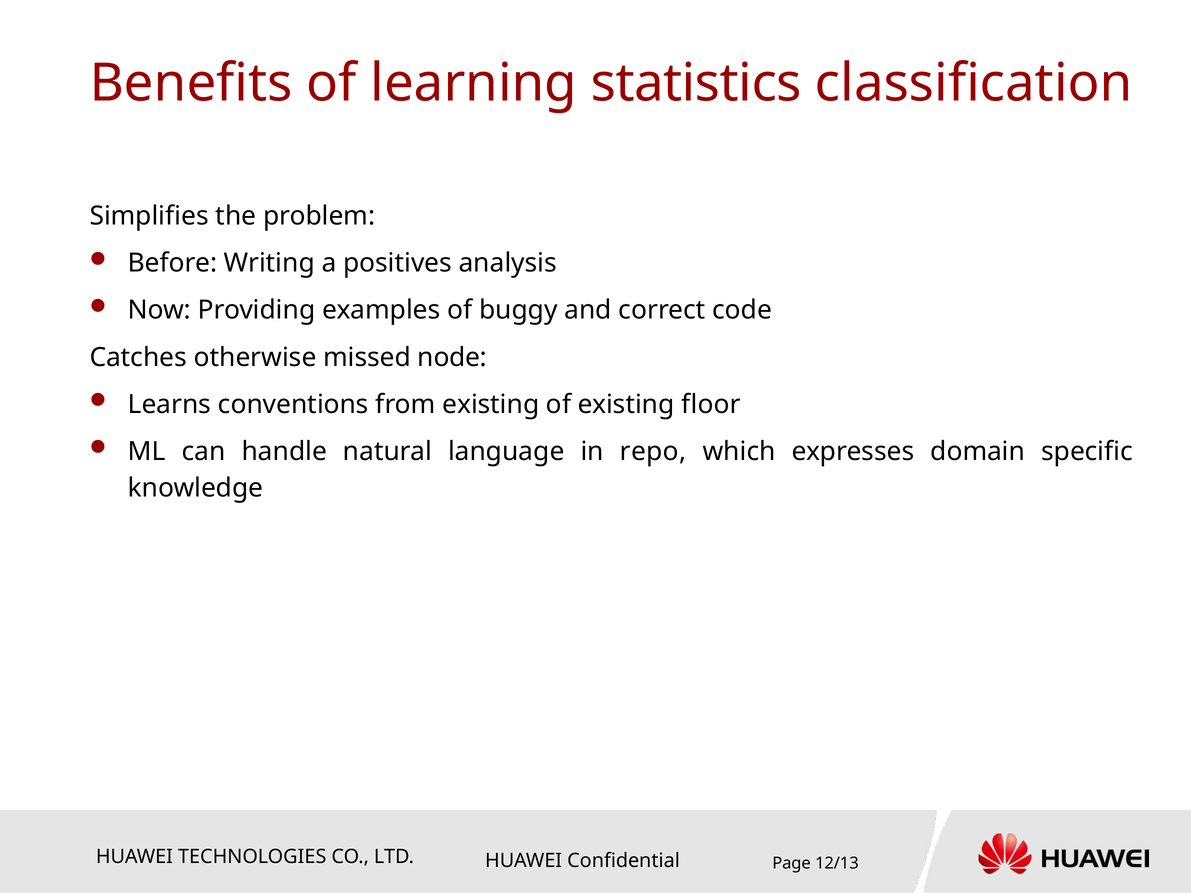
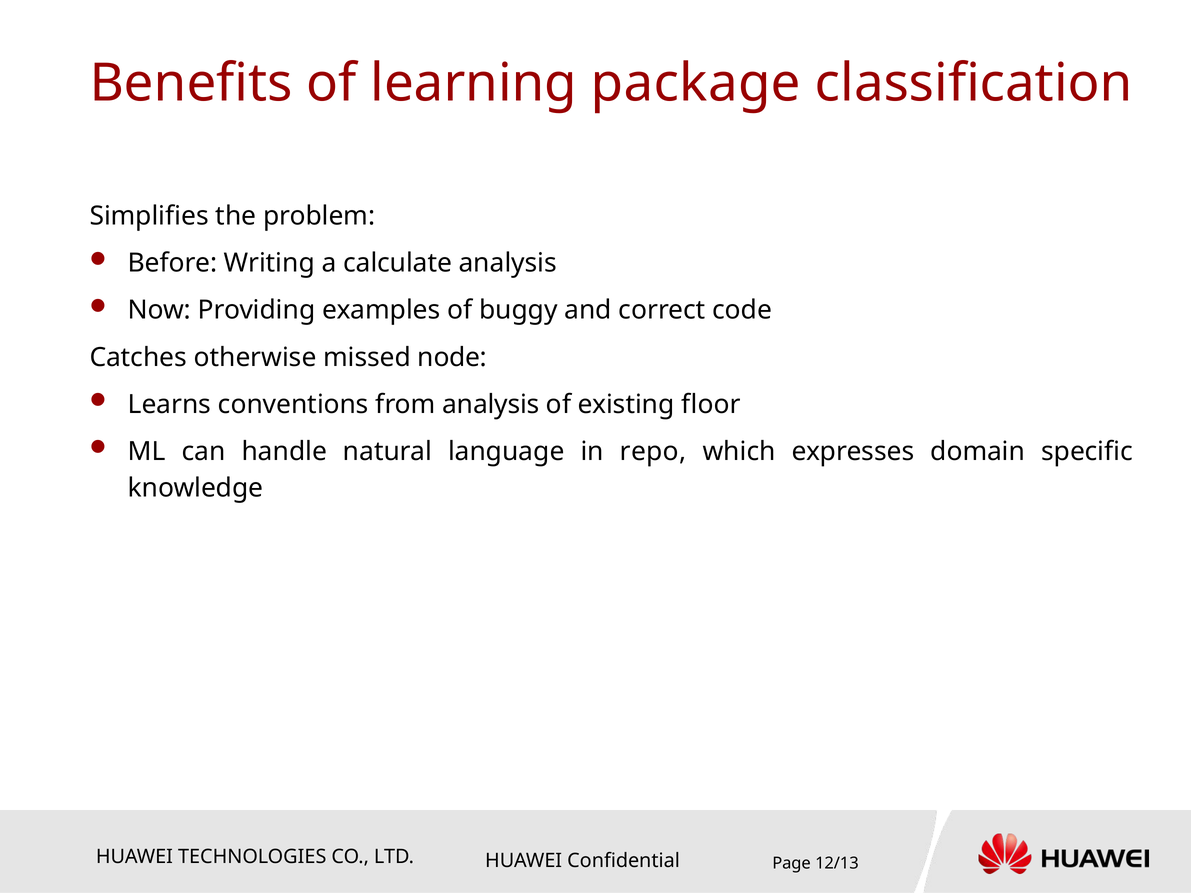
statistics: statistics -> package
positives: positives -> calculate
from existing: existing -> analysis
